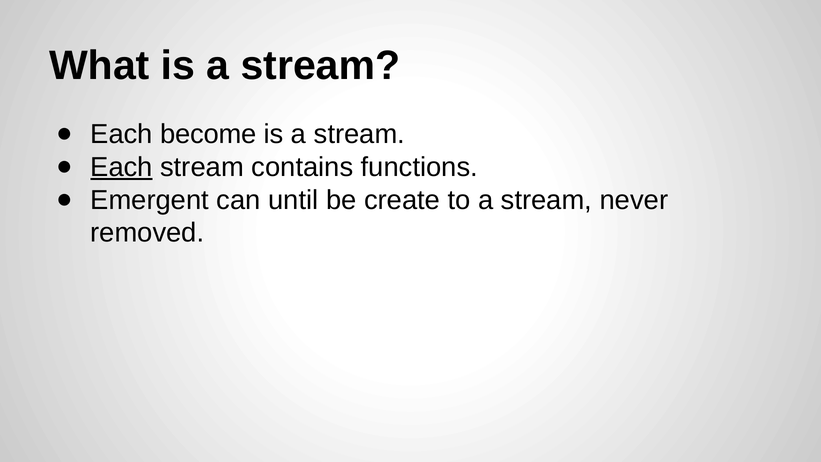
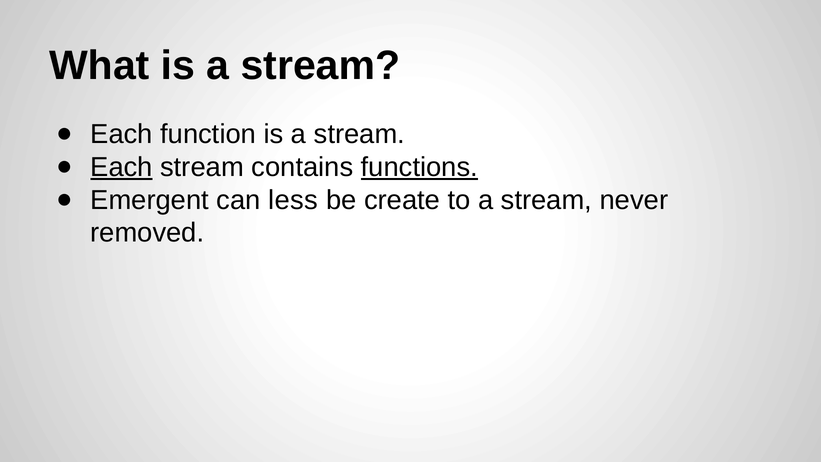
become: become -> function
functions underline: none -> present
until: until -> less
